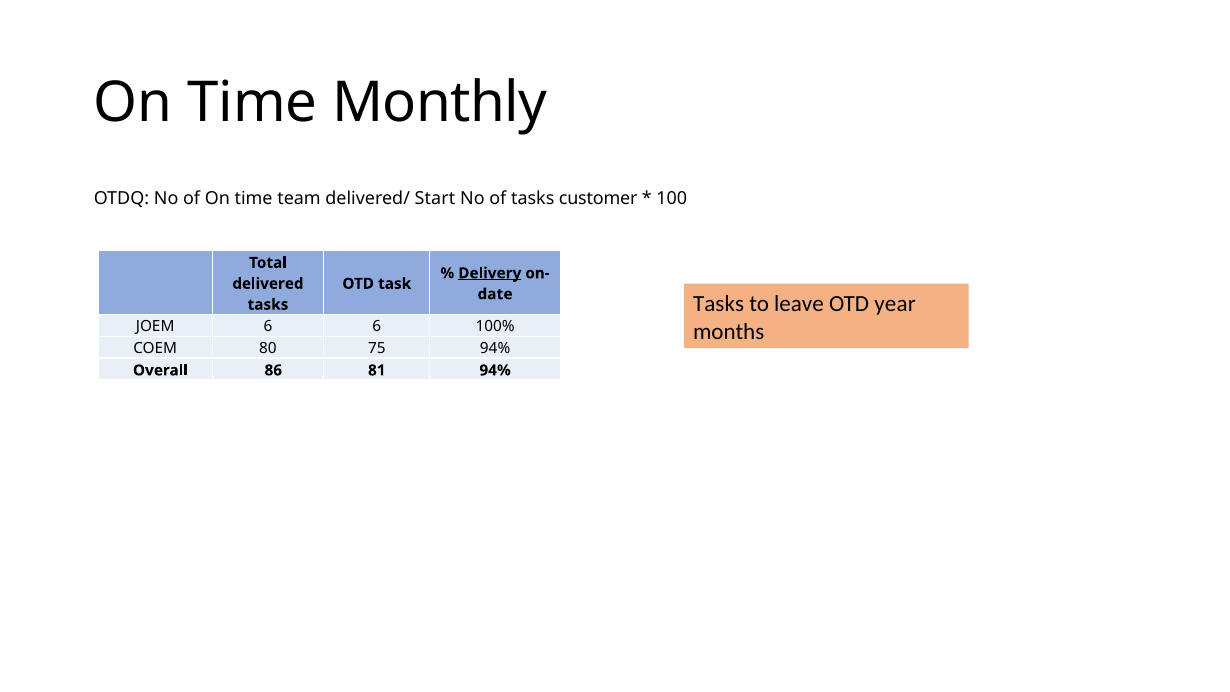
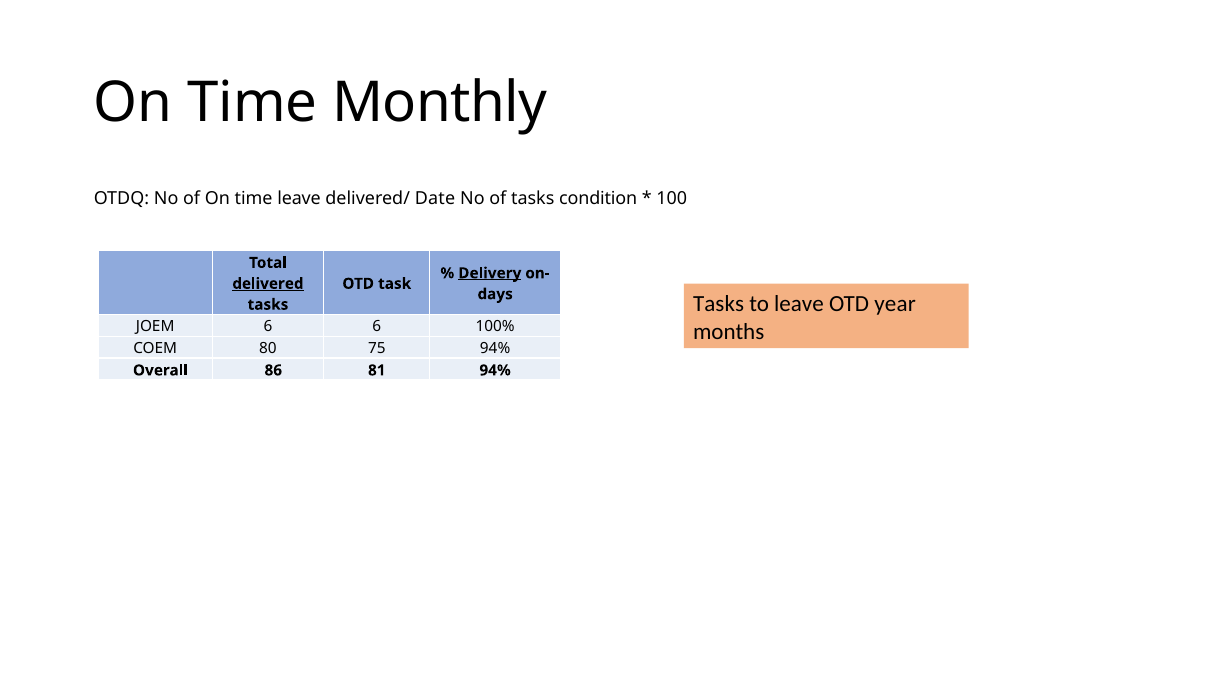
time team: team -> leave
Start: Start -> Date
customer: customer -> condition
delivered underline: none -> present
date: date -> days
